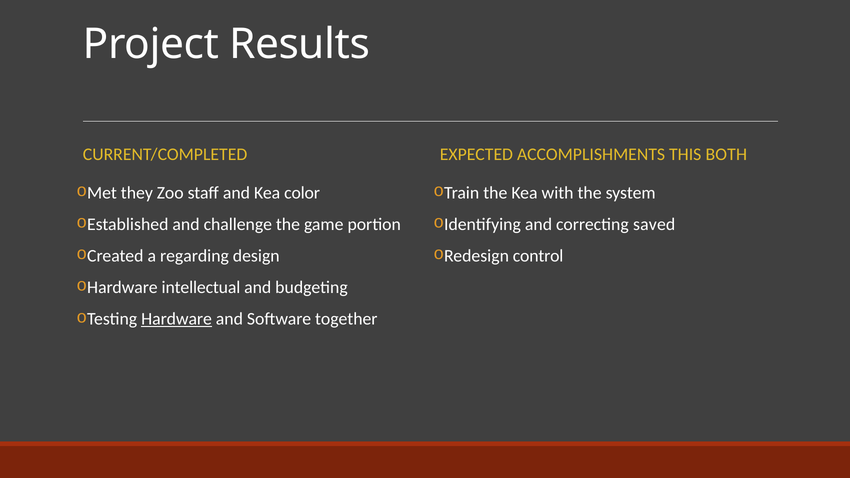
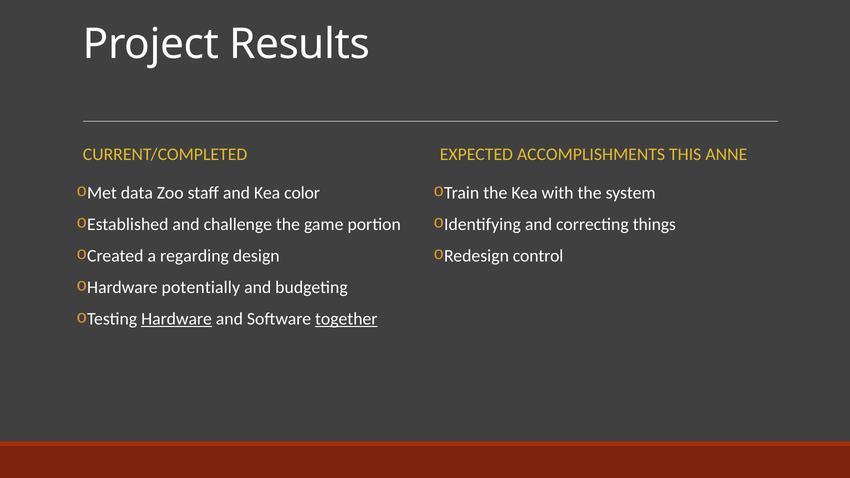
BOTH: BOTH -> ANNE
they: they -> data
saved: saved -> things
intellectual: intellectual -> potentially
together underline: none -> present
